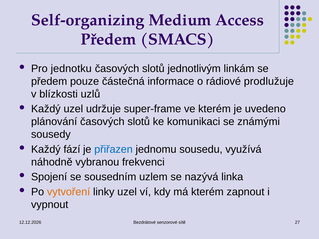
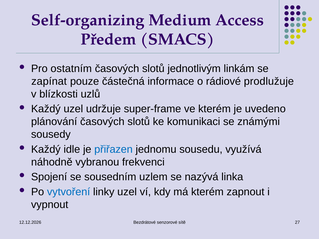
jednotku: jednotku -> ostatním
předem at (49, 81): předem -> zapínat
fází: fází -> idle
vytvoření colour: orange -> blue
